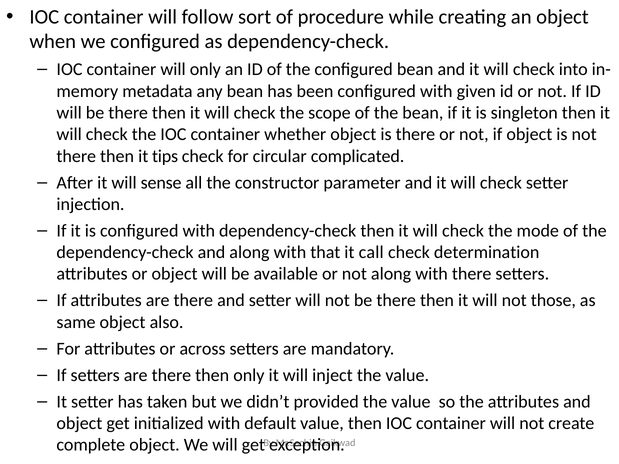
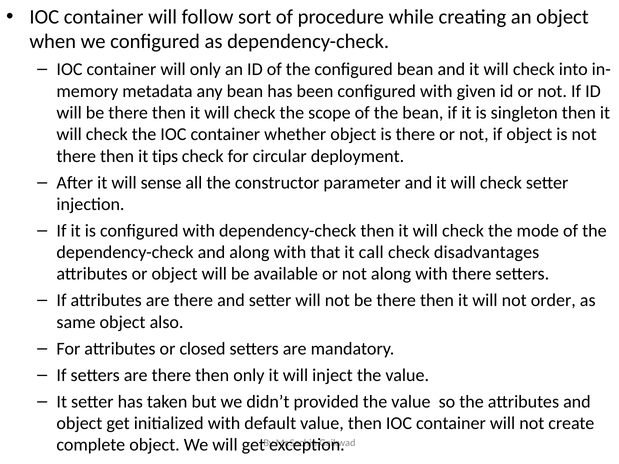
complicated: complicated -> deployment
determination: determination -> disadvantages
those: those -> order
across: across -> closed
